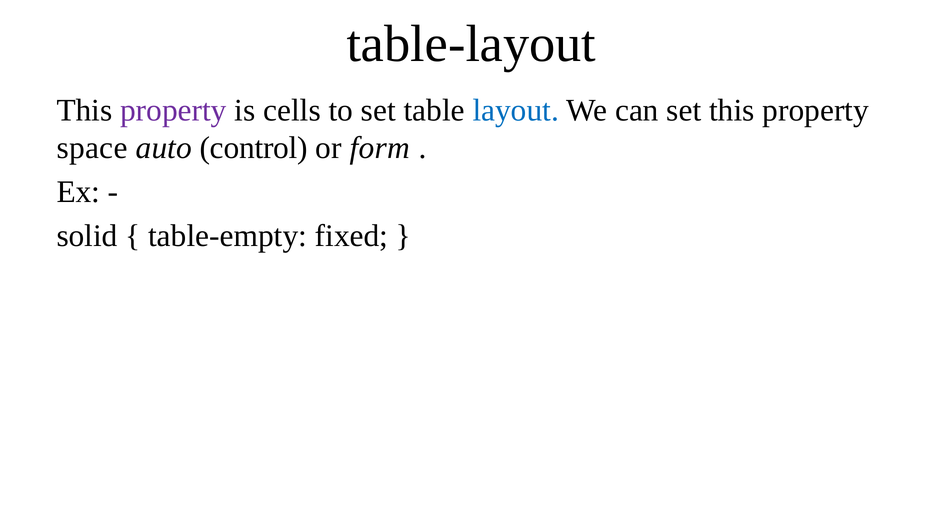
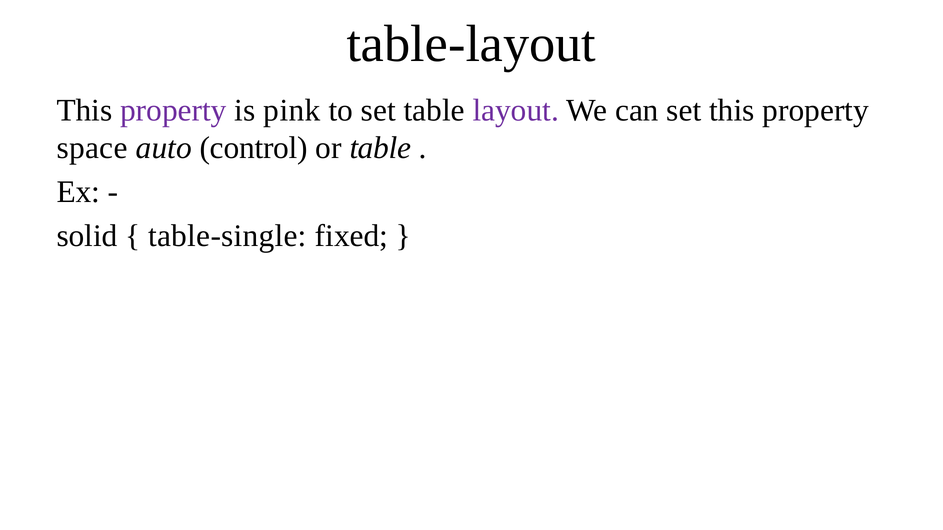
cells: cells -> pink
layout colour: blue -> purple
or form: form -> table
table-empty: table-empty -> table-single
